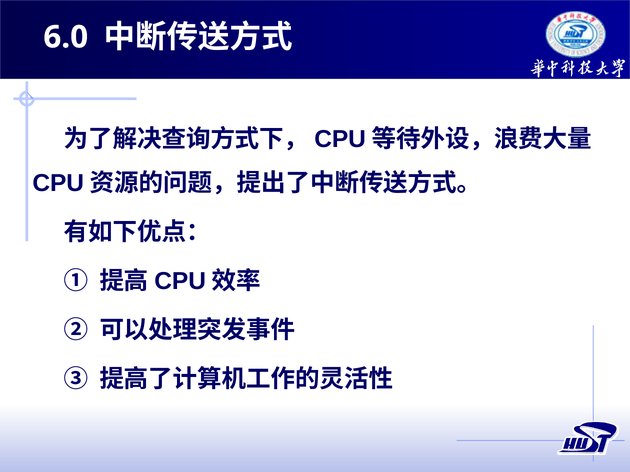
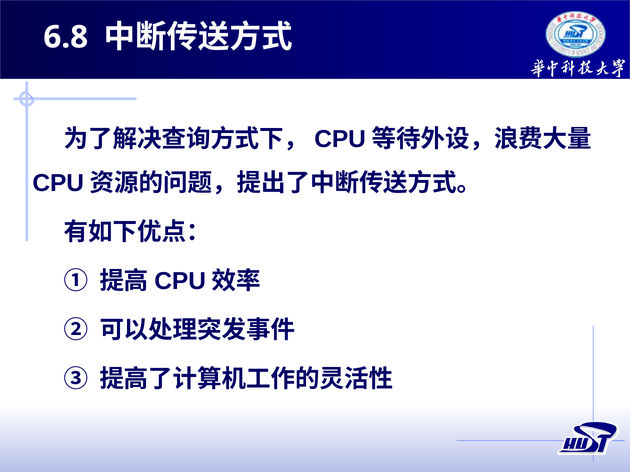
6.0: 6.0 -> 6.8
